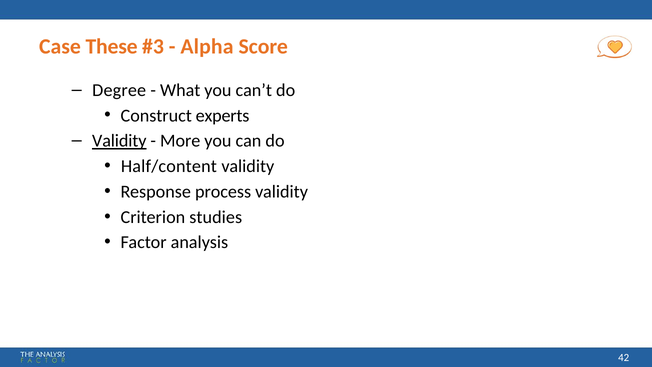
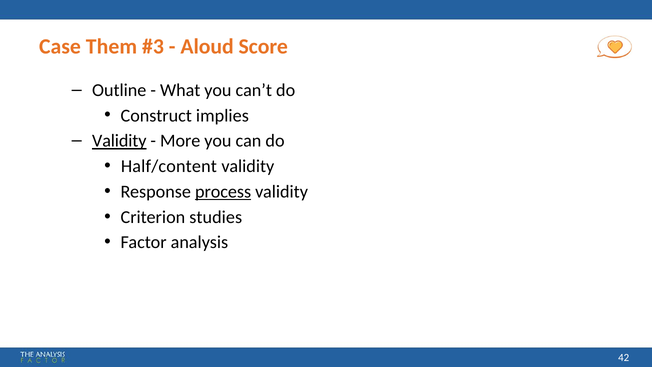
These: These -> Them
Alpha: Alpha -> Aloud
Degree: Degree -> Outline
experts: experts -> implies
process underline: none -> present
